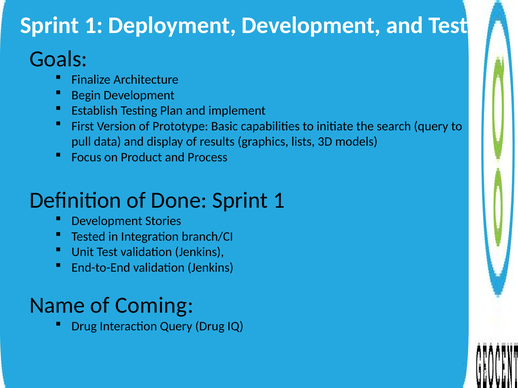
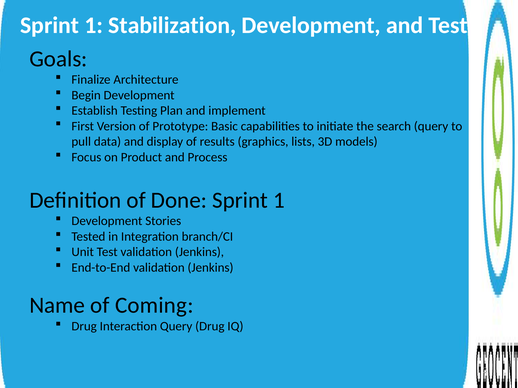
Deployment: Deployment -> Stabilization
